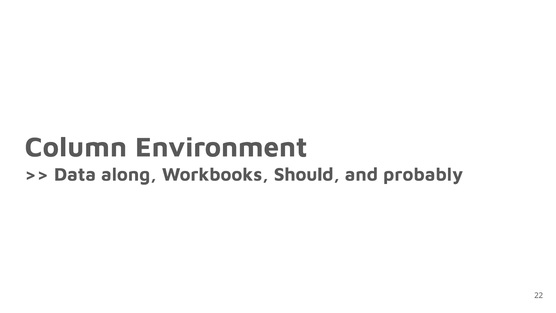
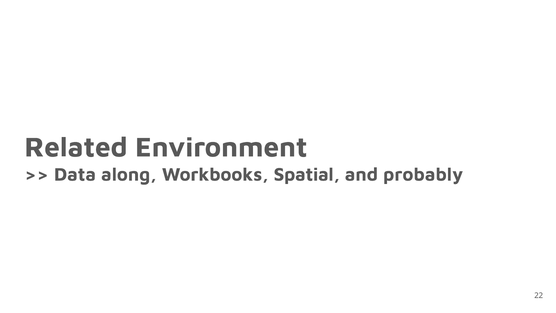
Column: Column -> Related
Should: Should -> Spatial
